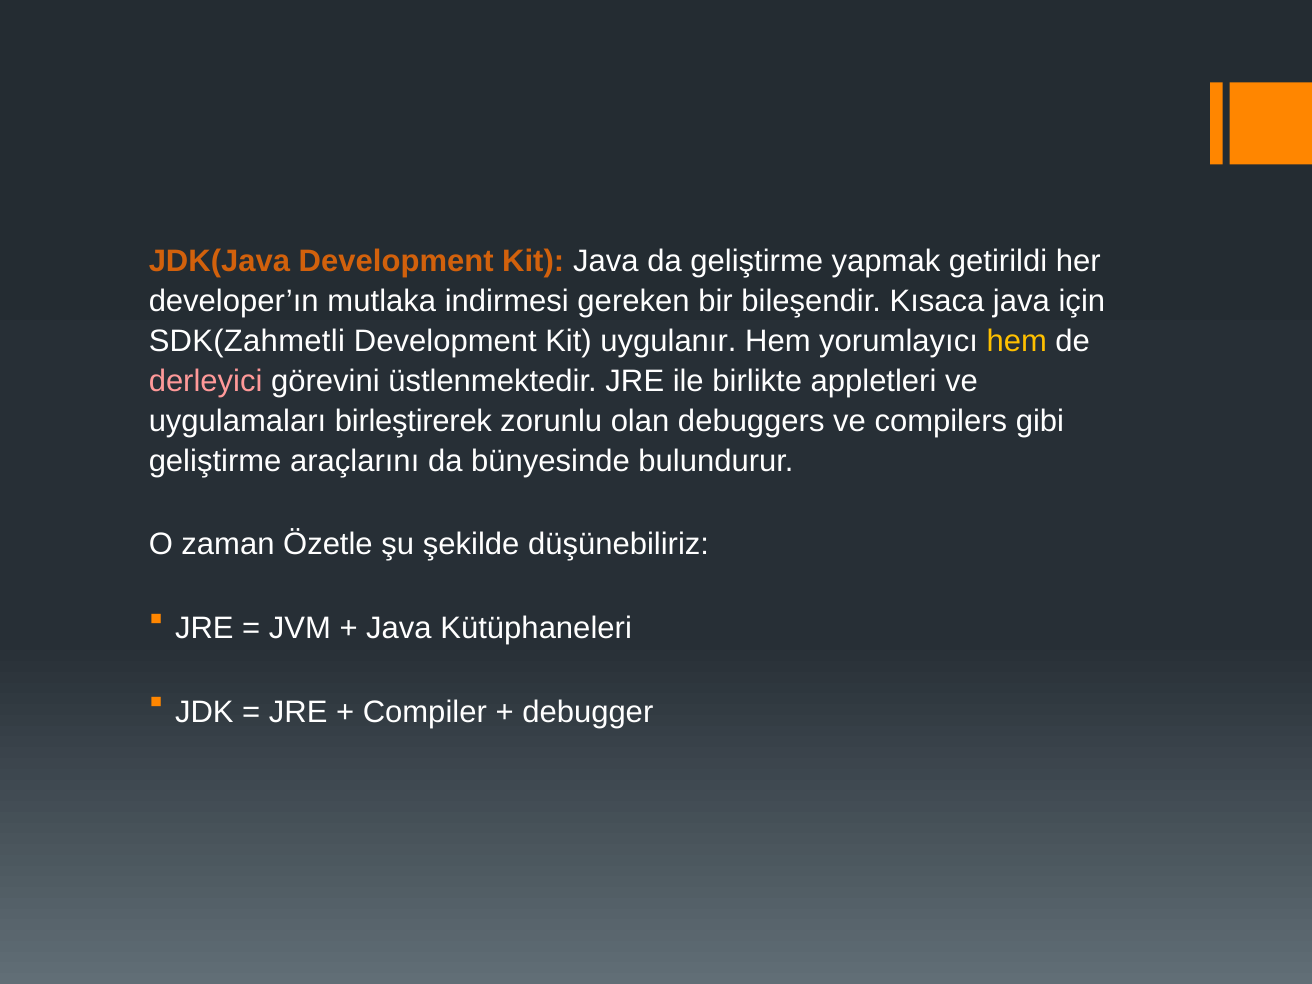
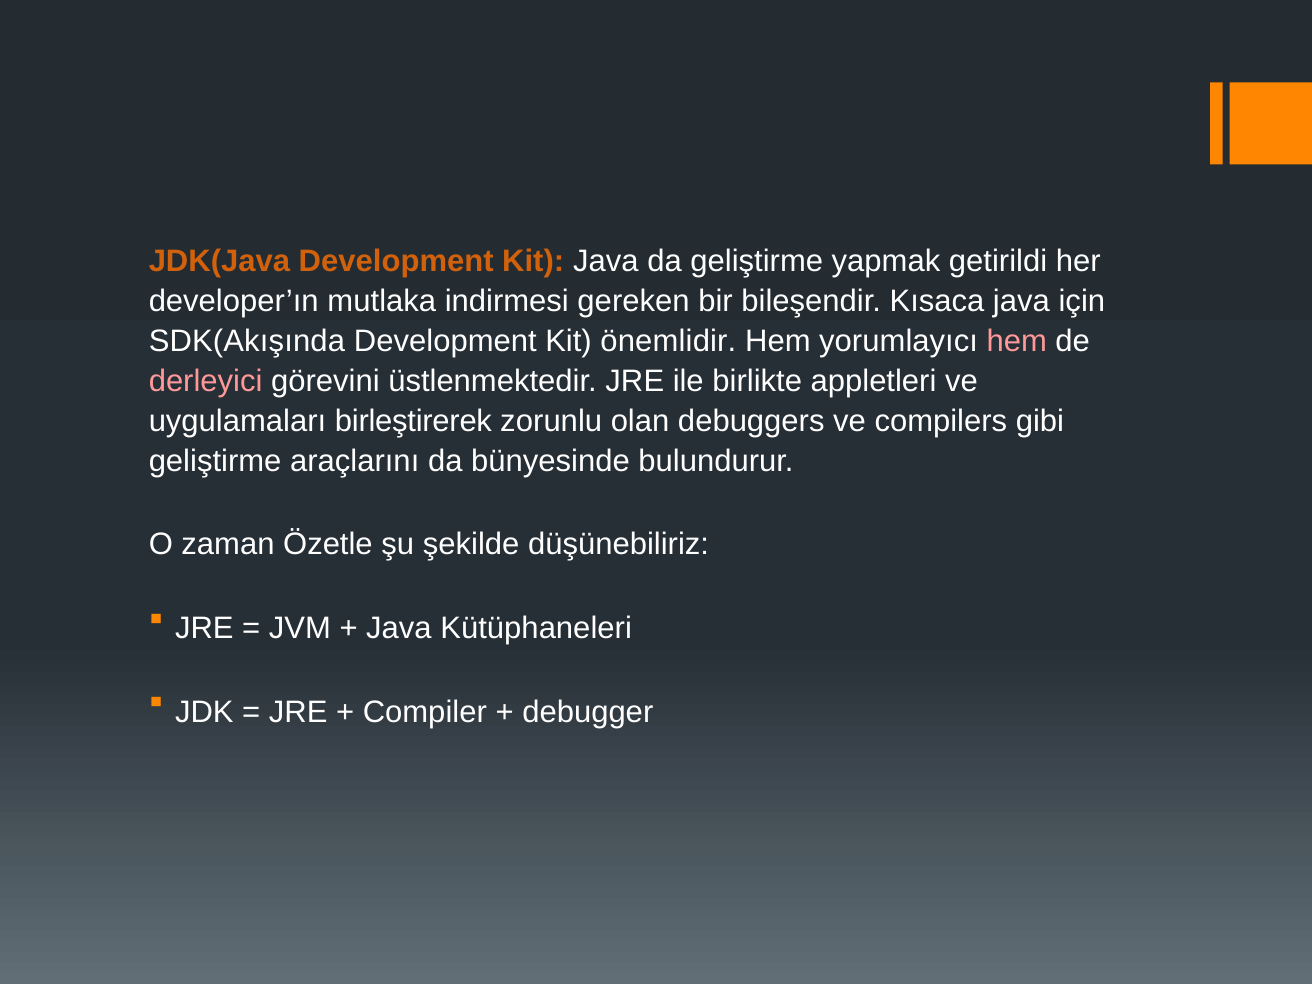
SDK(Zahmetli: SDK(Zahmetli -> SDK(Akışında
uygulanır: uygulanır -> önemlidir
hem at (1017, 341) colour: yellow -> pink
